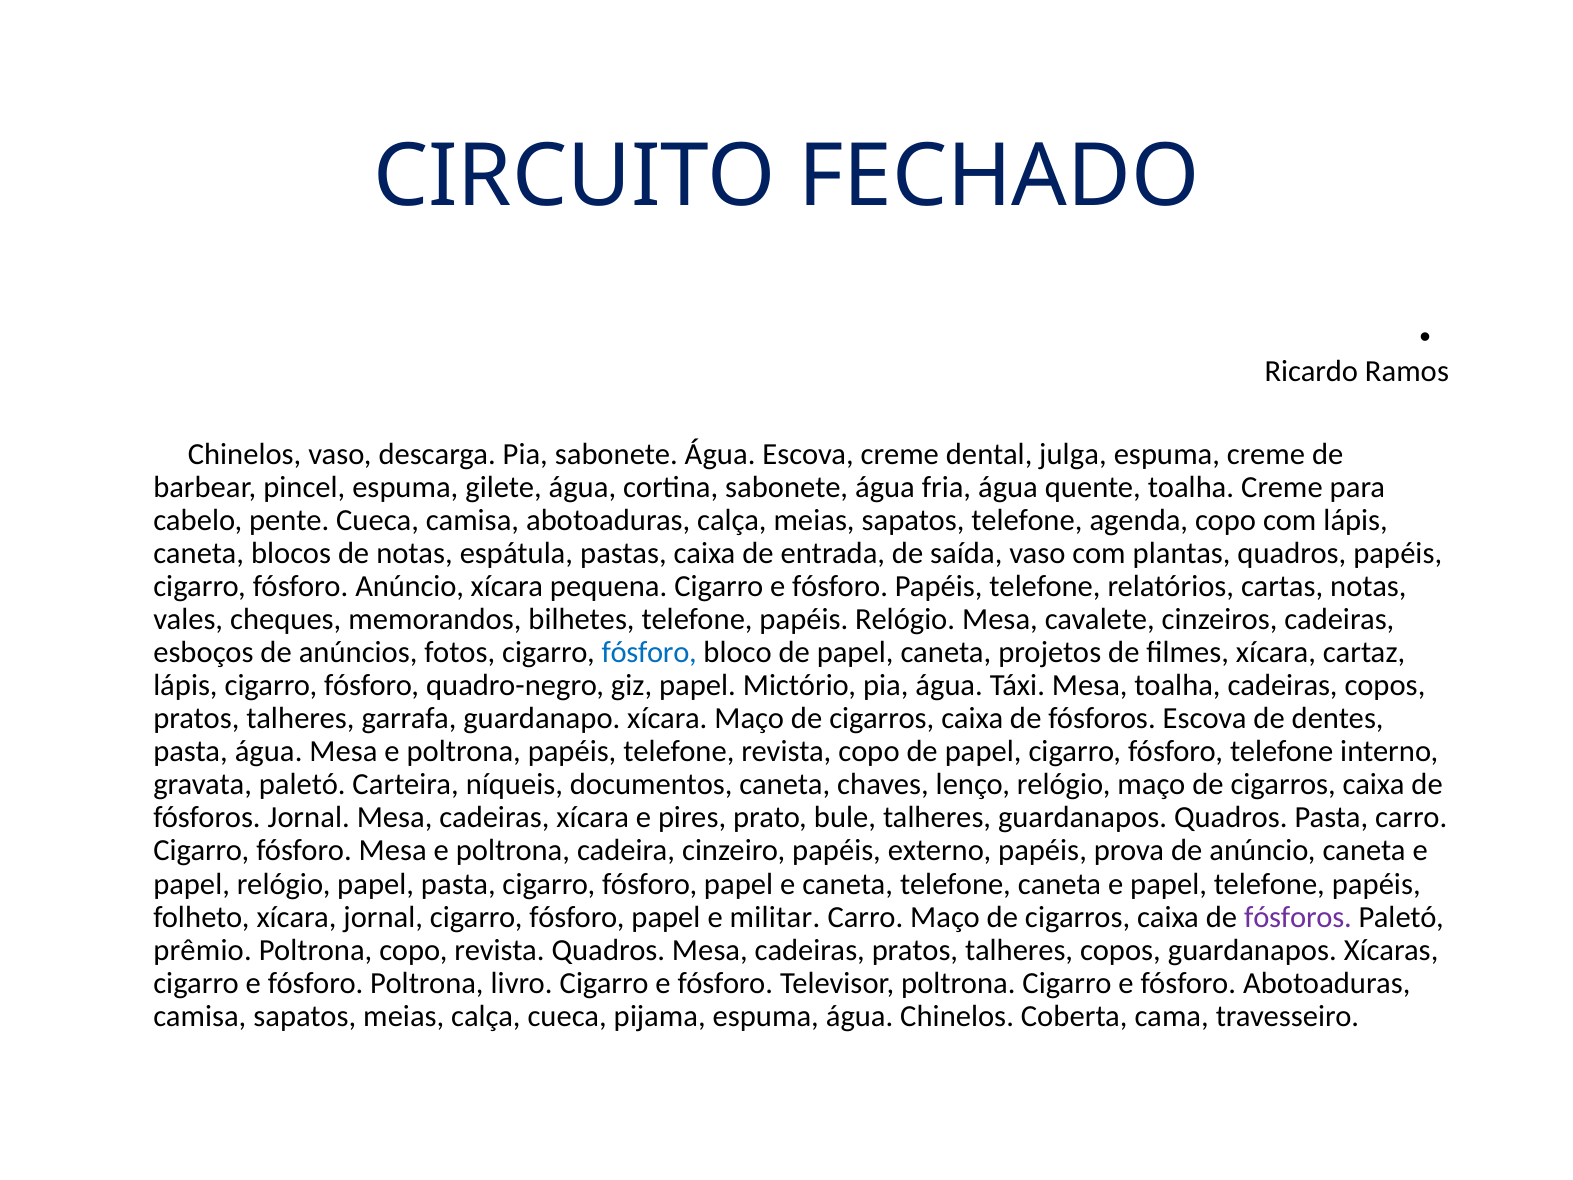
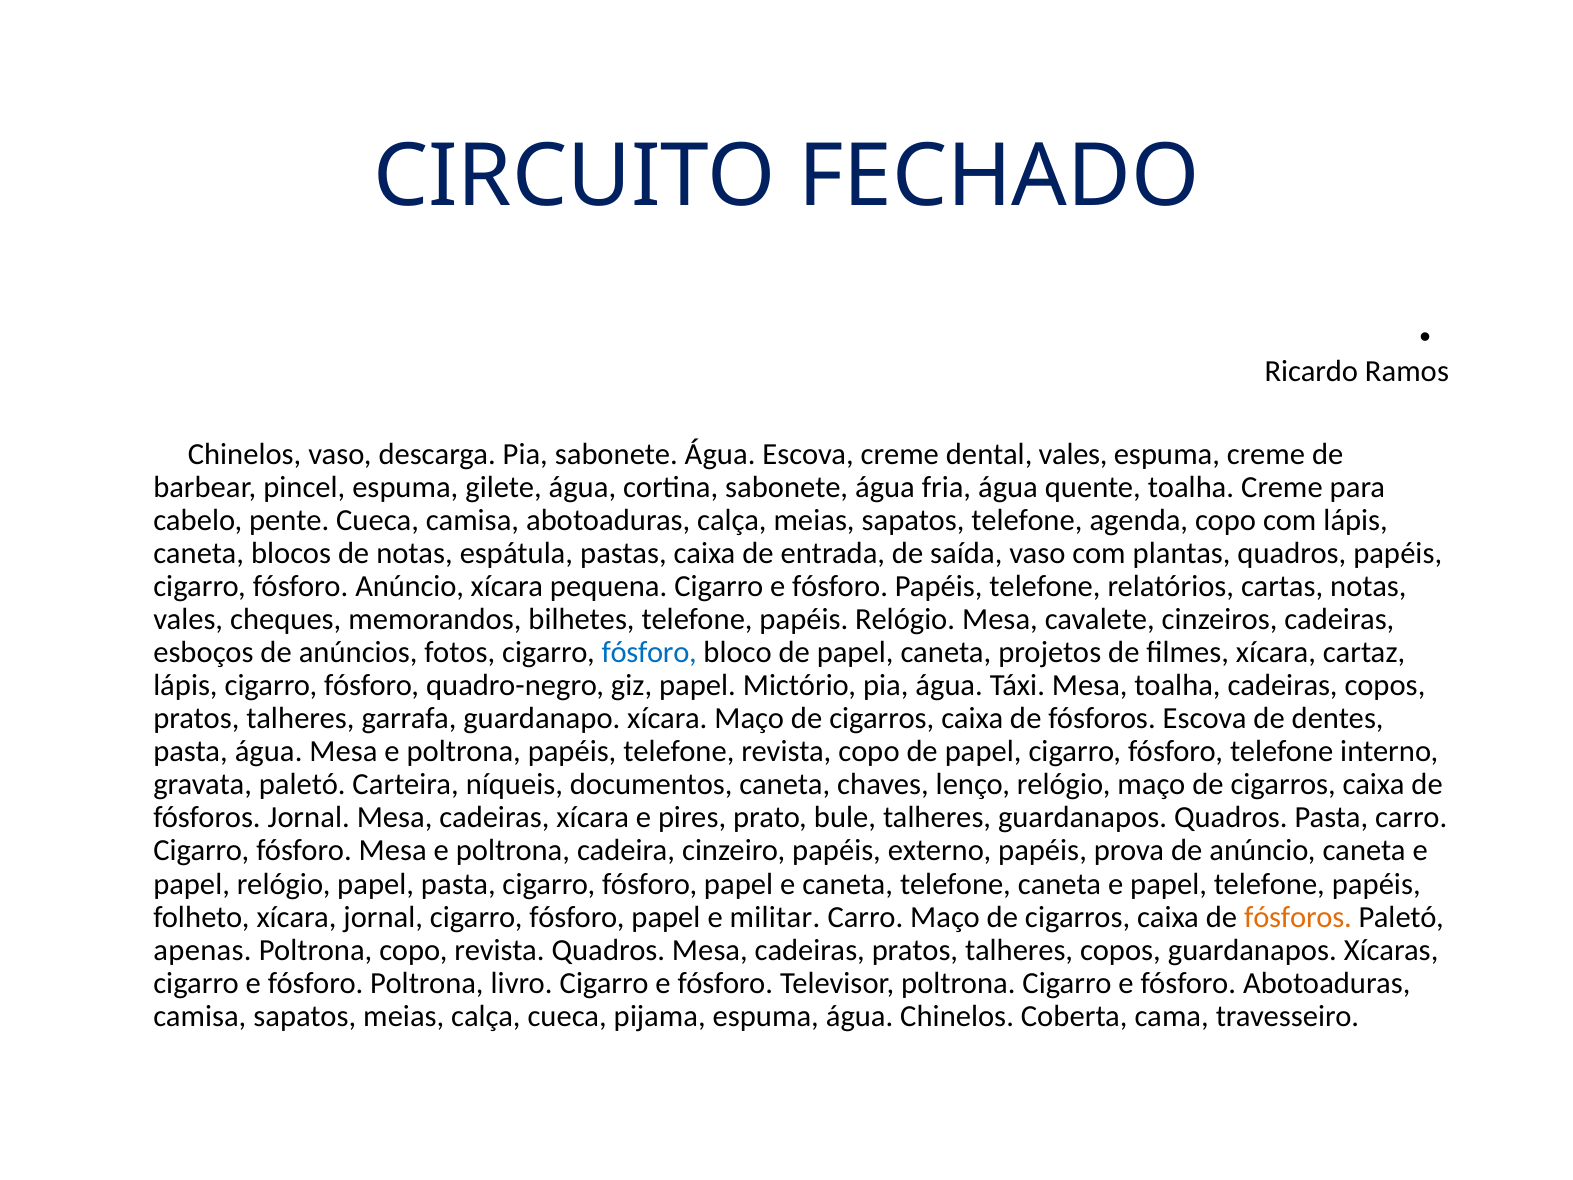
dental julga: julga -> vales
fósforos at (1298, 917) colour: purple -> orange
prêmio: prêmio -> apenas
